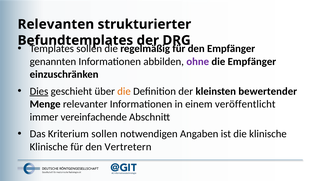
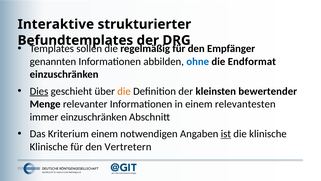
Relevanten: Relevanten -> Interaktive
ohne colour: purple -> blue
die Empfänger: Empfänger -> Endformat
veröffentlicht: veröffentlicht -> relevantesten
immer vereinfachende: vereinfachende -> einzuschränken
Kriterium sollen: sollen -> einem
ist underline: none -> present
